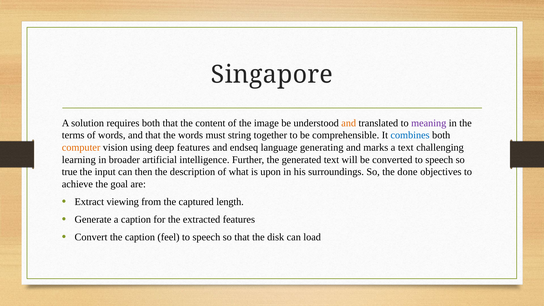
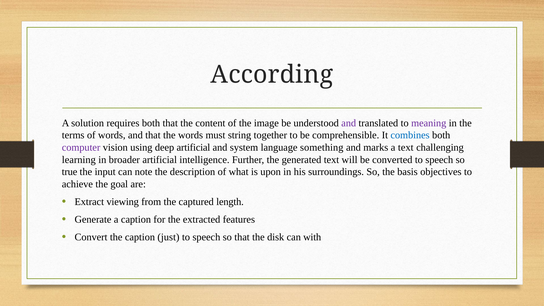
Singapore: Singapore -> According
and at (349, 123) colour: orange -> purple
computer colour: orange -> purple
deep features: features -> artificial
endseq: endseq -> system
generating: generating -> something
then: then -> note
done: done -> basis
feel: feel -> just
load: load -> with
